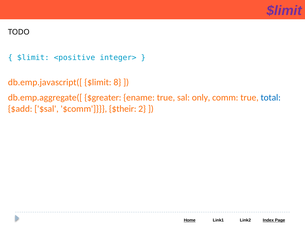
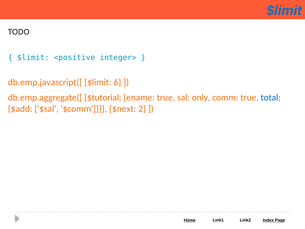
$limit at (284, 11) colour: purple -> blue
8: 8 -> 6
$greater: $greater -> $tutorial
$their: $their -> $next
